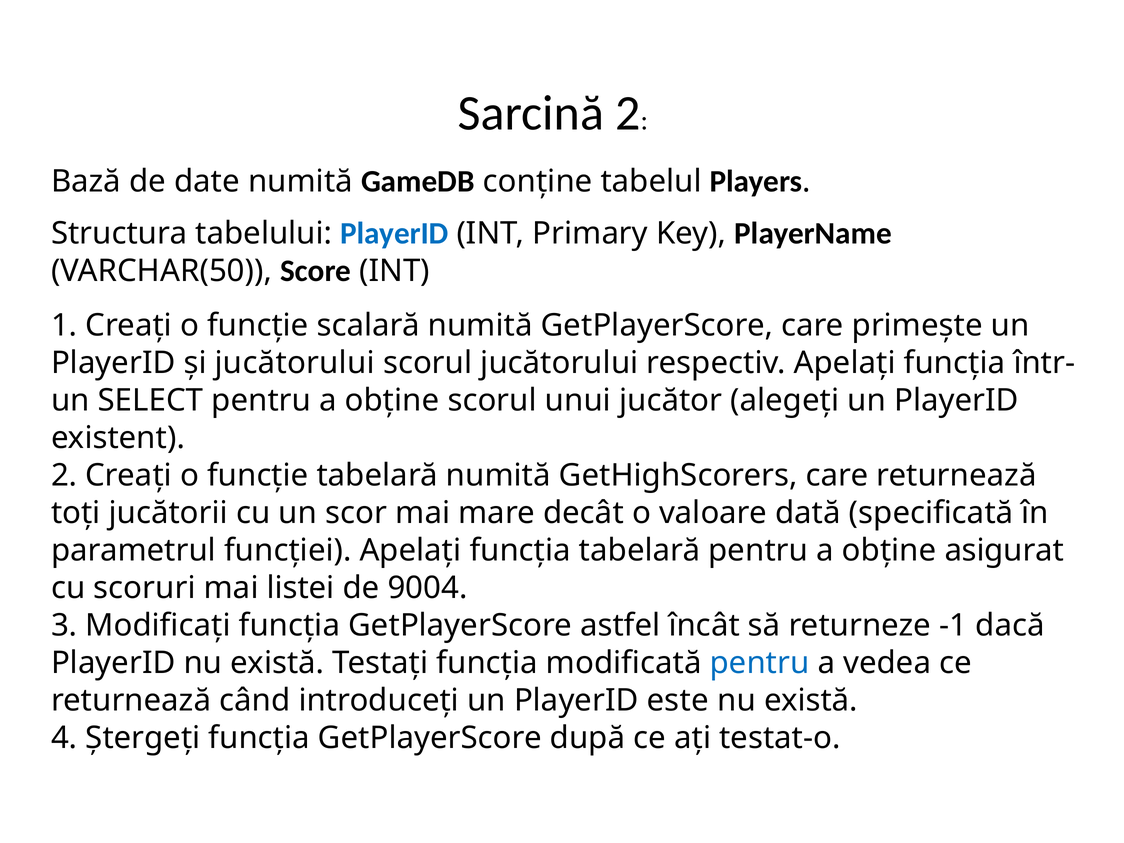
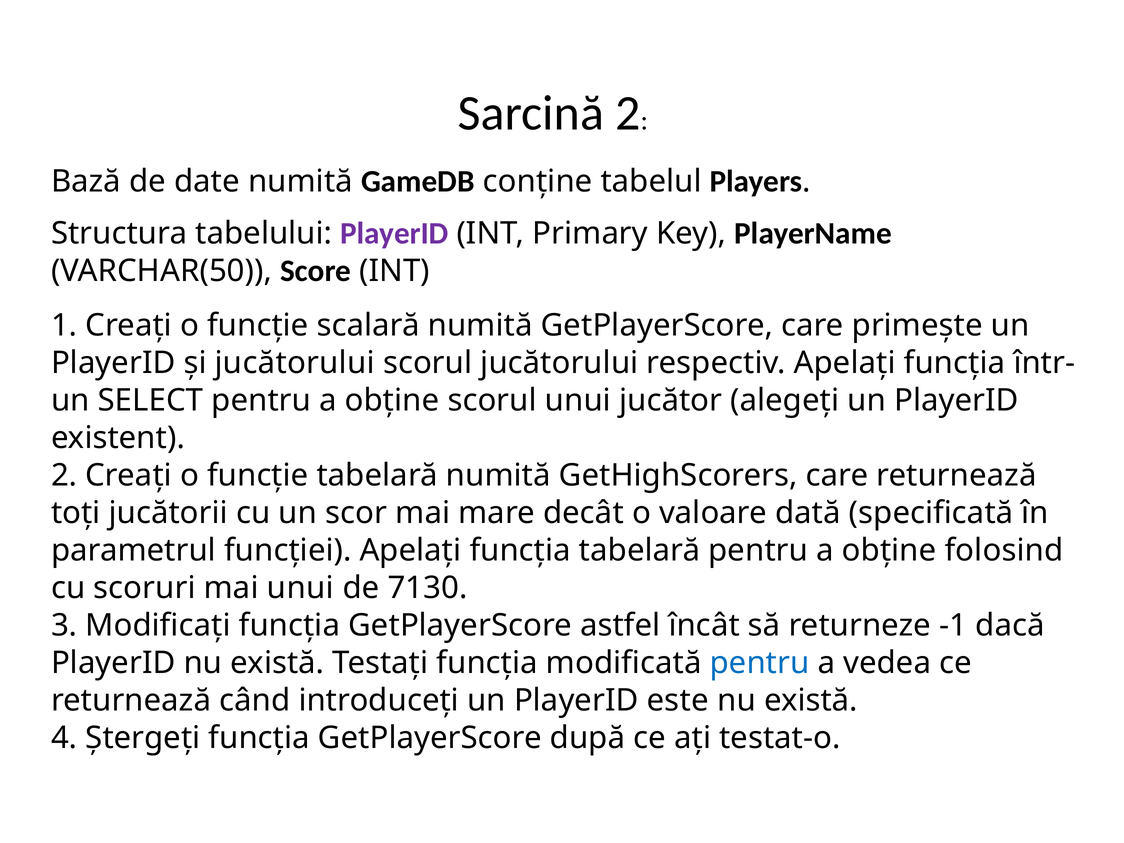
PlayerID at (394, 234) colour: blue -> purple
asigurat: asigurat -> folosind
mai listei: listei -> unui
9004: 9004 -> 7130
